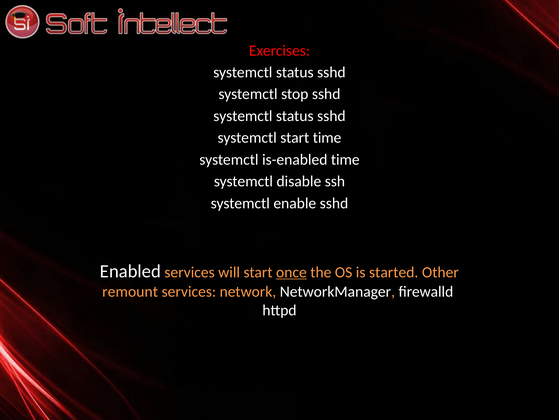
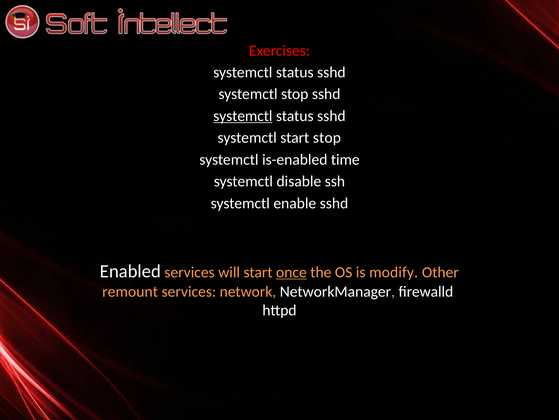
systemctl at (243, 116) underline: none -> present
start time: time -> stop
started: started -> modify
